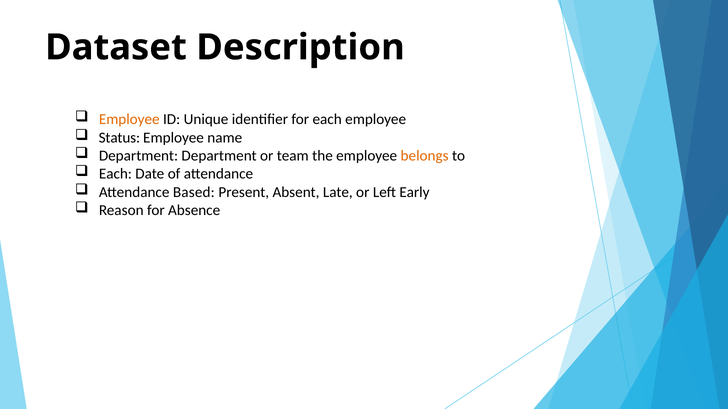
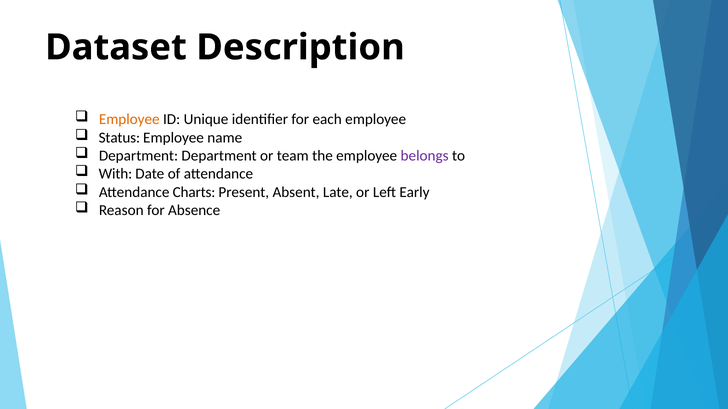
belongs colour: orange -> purple
Each at (115, 174): Each -> With
Based: Based -> Charts
